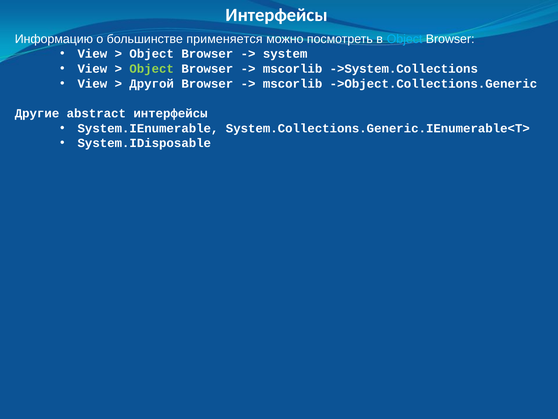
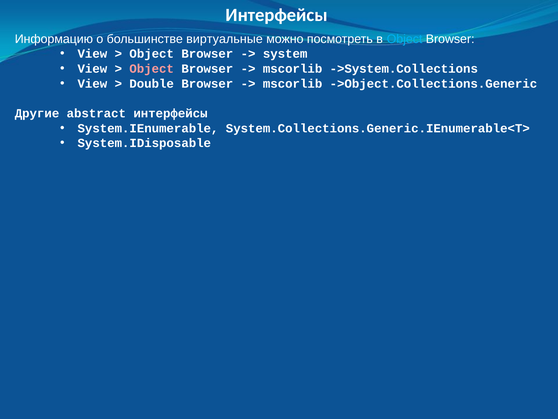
применяется: применяется -> виртуальные
Object at (152, 69) colour: light green -> pink
Другой: Другой -> Double
